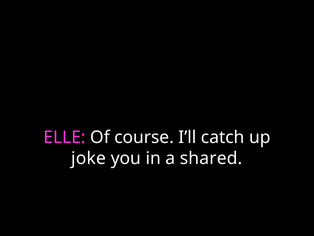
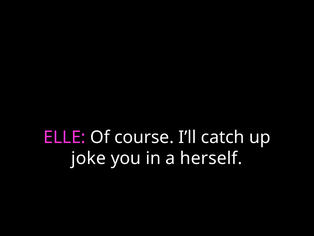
shared: shared -> herself
